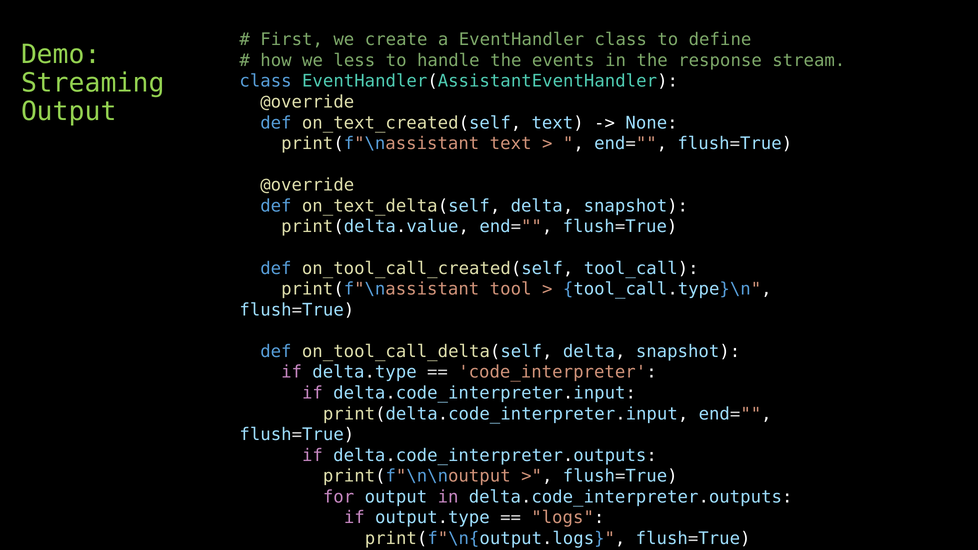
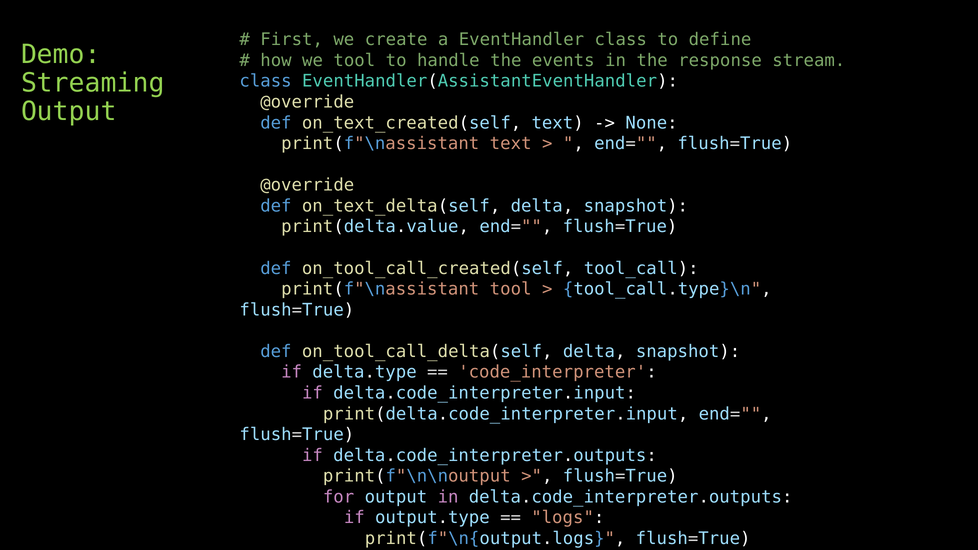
we less: less -> tool
